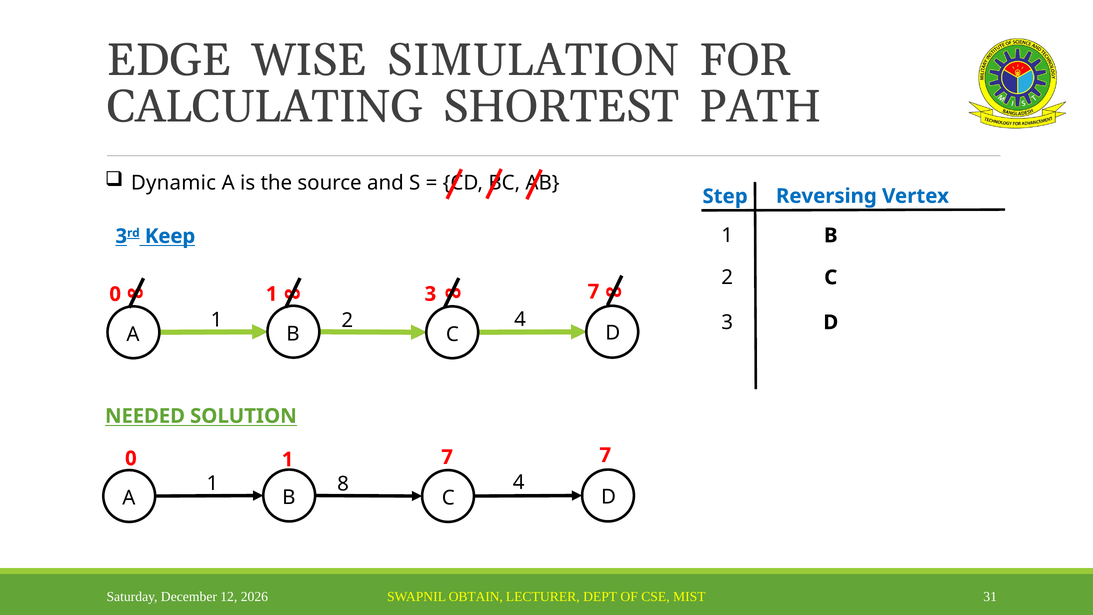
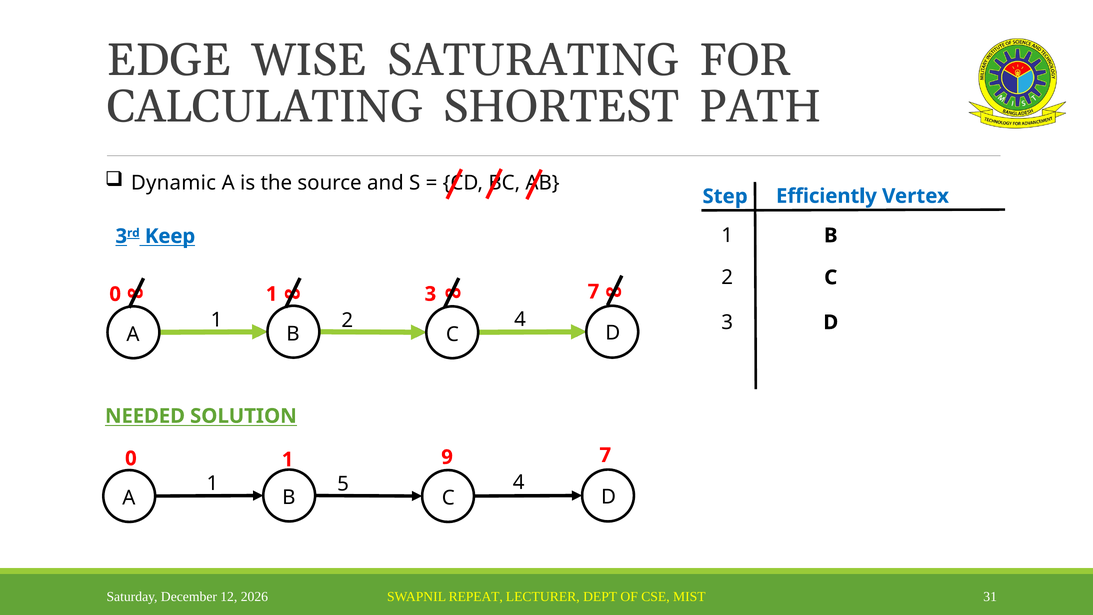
SIMULATION: SIMULATION -> SATURATING
Reversing: Reversing -> Efficiently
1 7: 7 -> 9
1 8: 8 -> 5
OBTAIN: OBTAIN -> REPEAT
